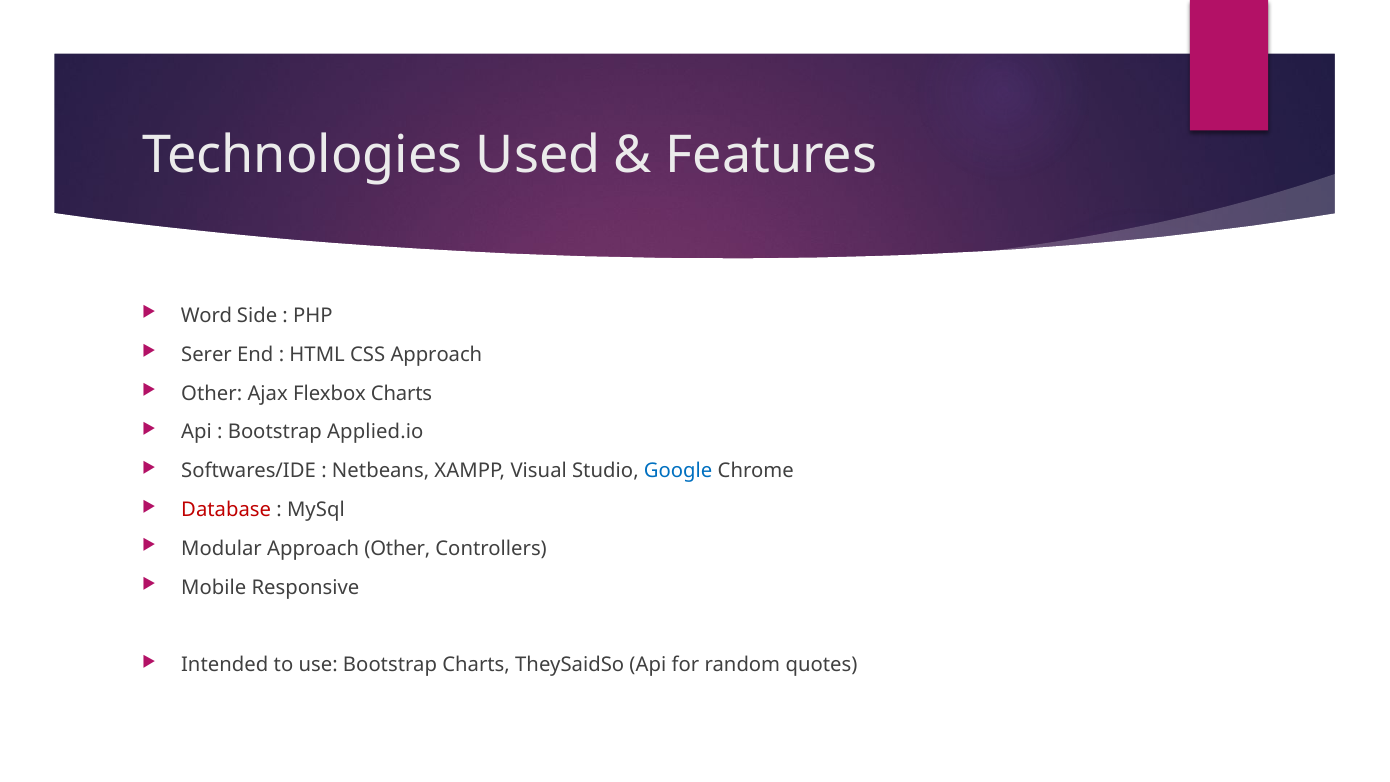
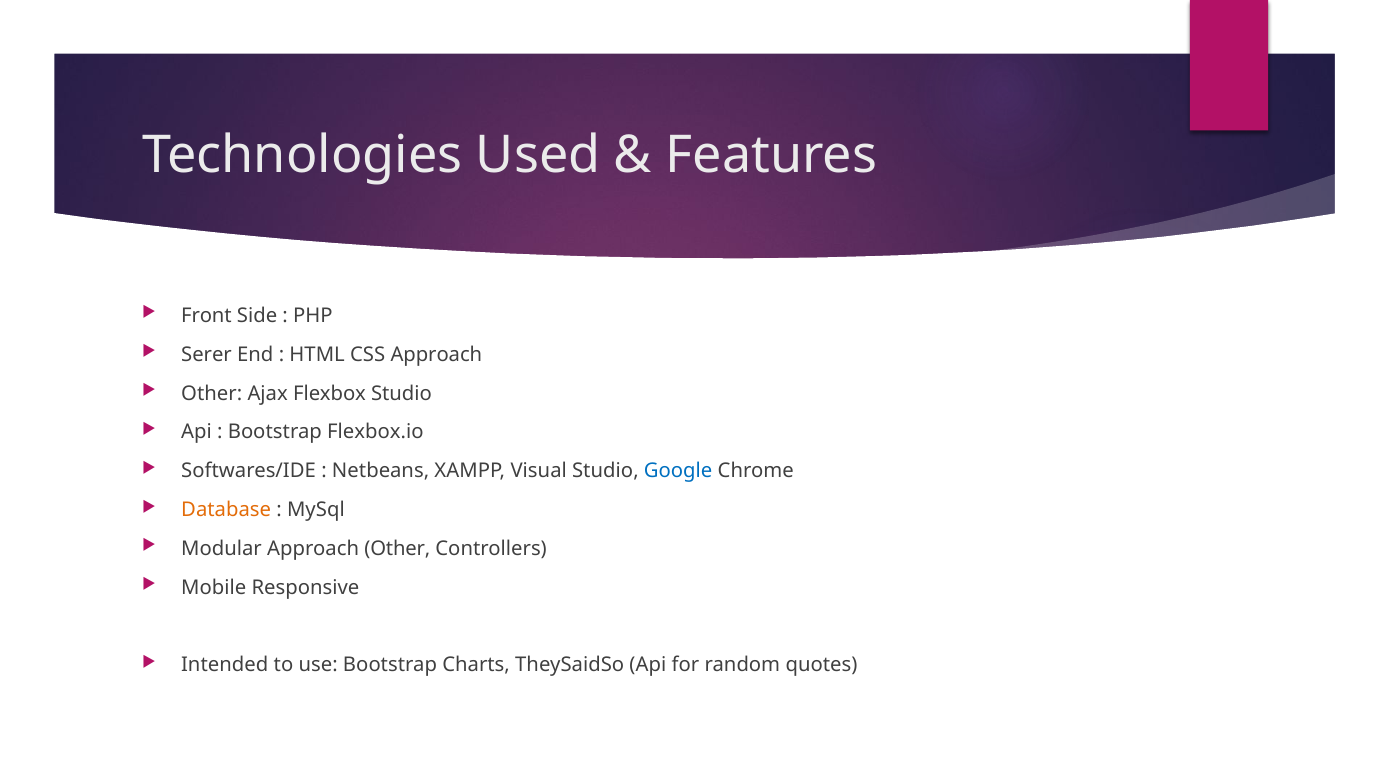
Word: Word -> Front
Flexbox Charts: Charts -> Studio
Applied.io: Applied.io -> Flexbox.io
Database colour: red -> orange
